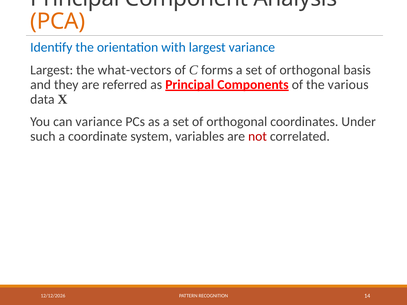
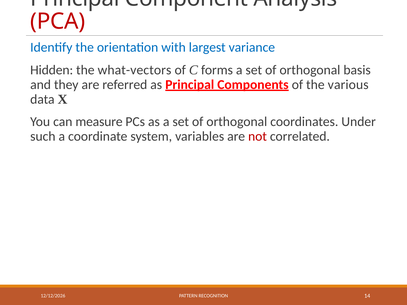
PCA colour: orange -> red
Largest at (52, 70): Largest -> Hidden
can variance: variance -> measure
